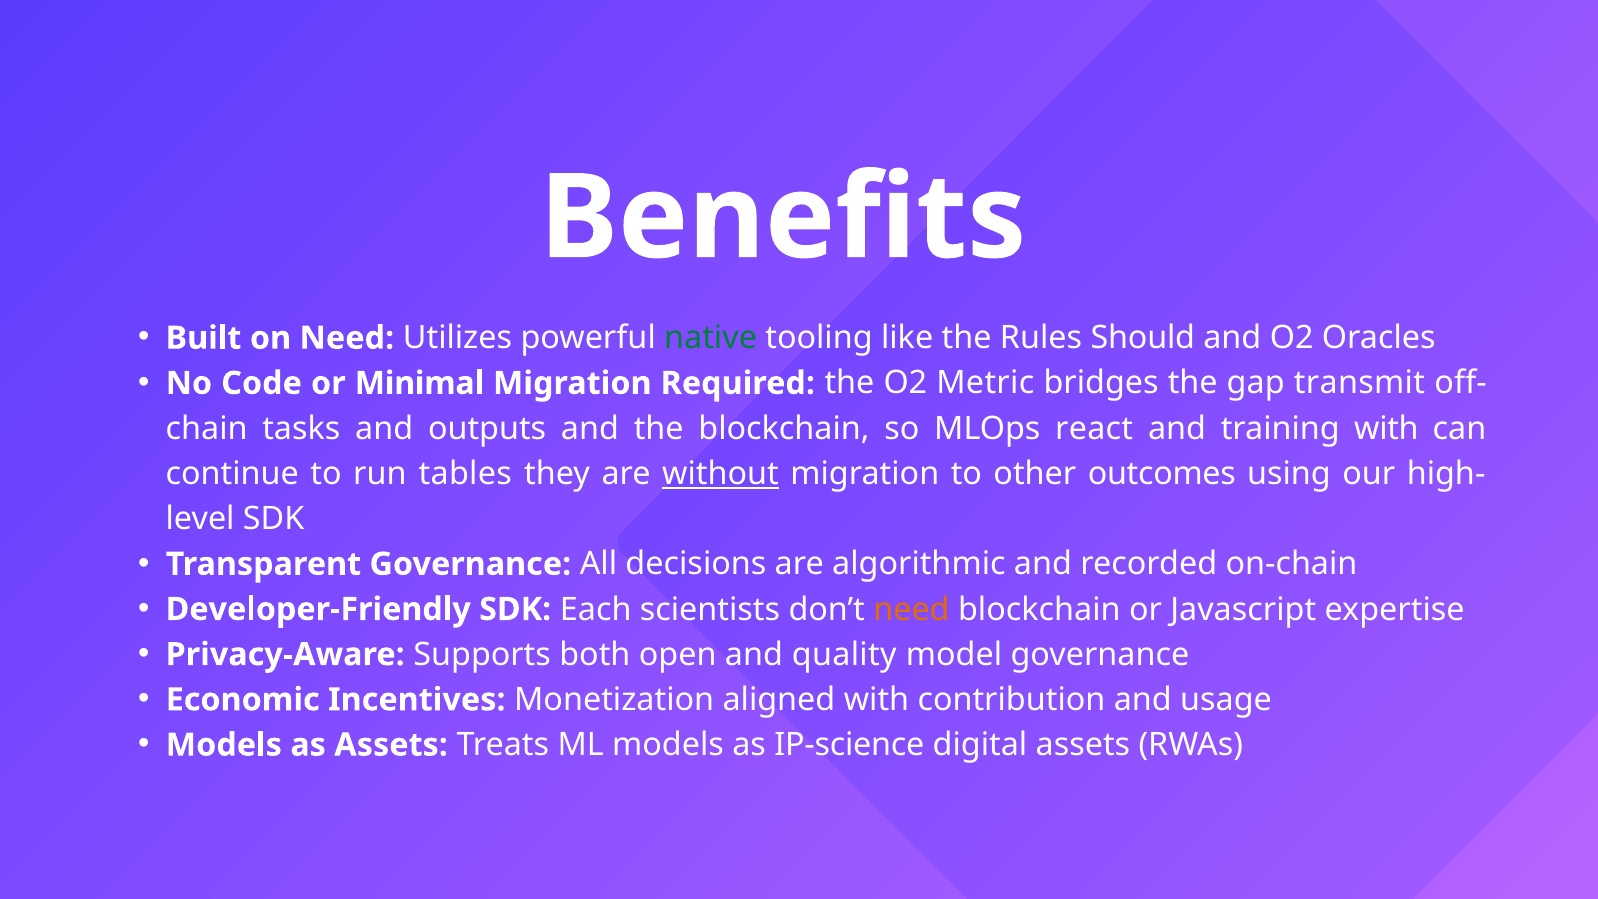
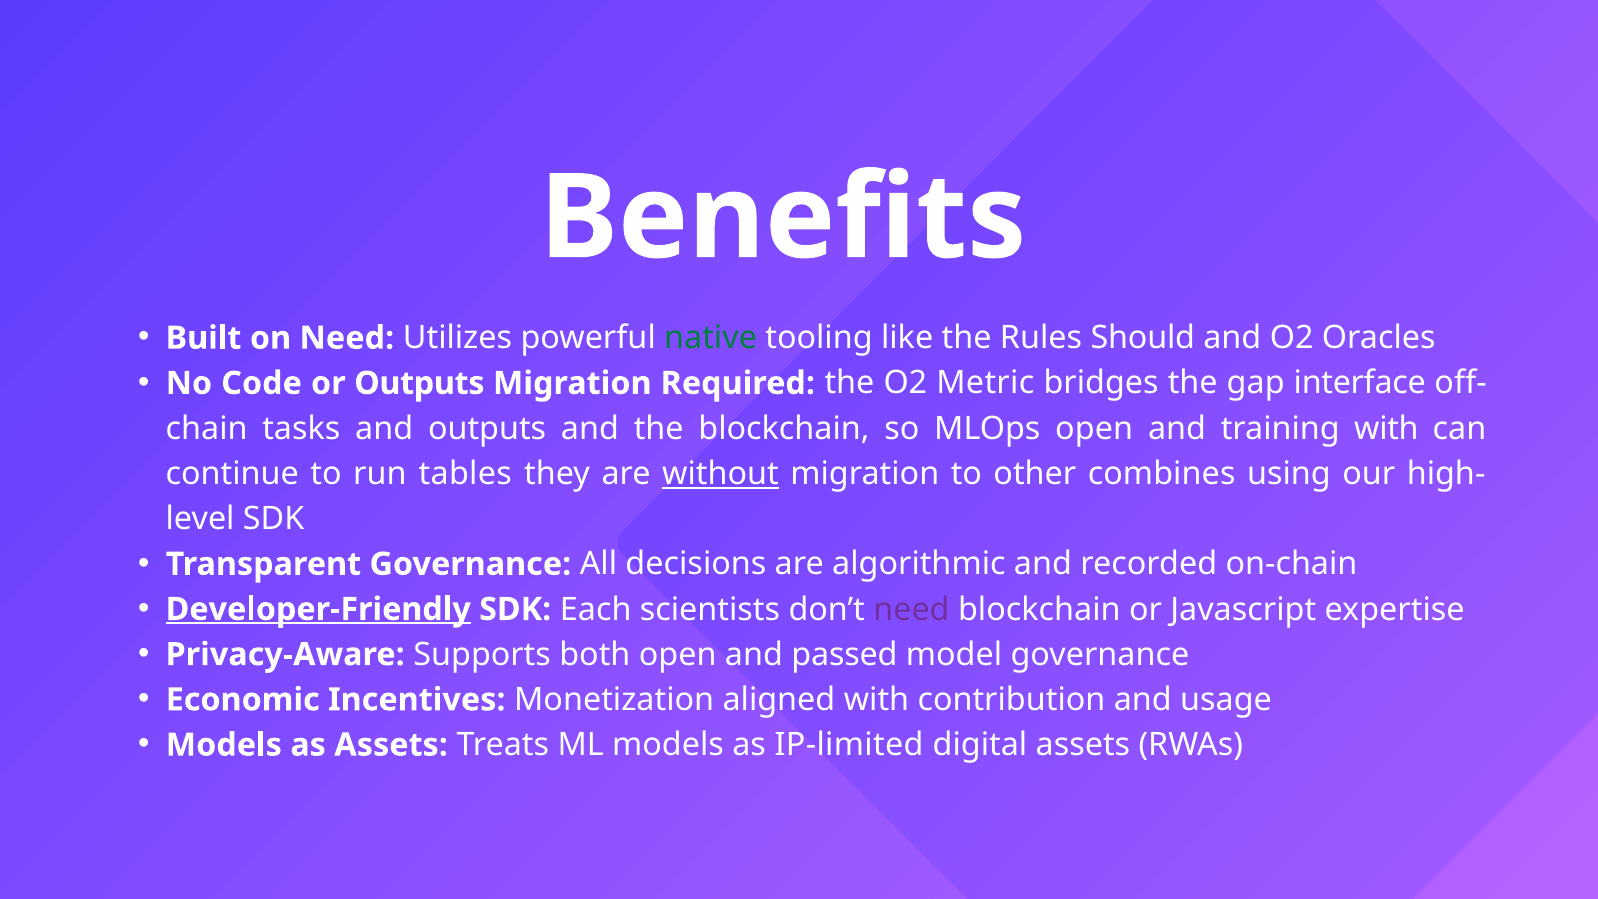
or Minimal: Minimal -> Outputs
transmit: transmit -> interface
MLOps react: react -> open
outcomes: outcomes -> combines
Developer-Friendly underline: none -> present
need at (911, 609) colour: orange -> purple
quality: quality -> passed
IP-science: IP-science -> IP-limited
